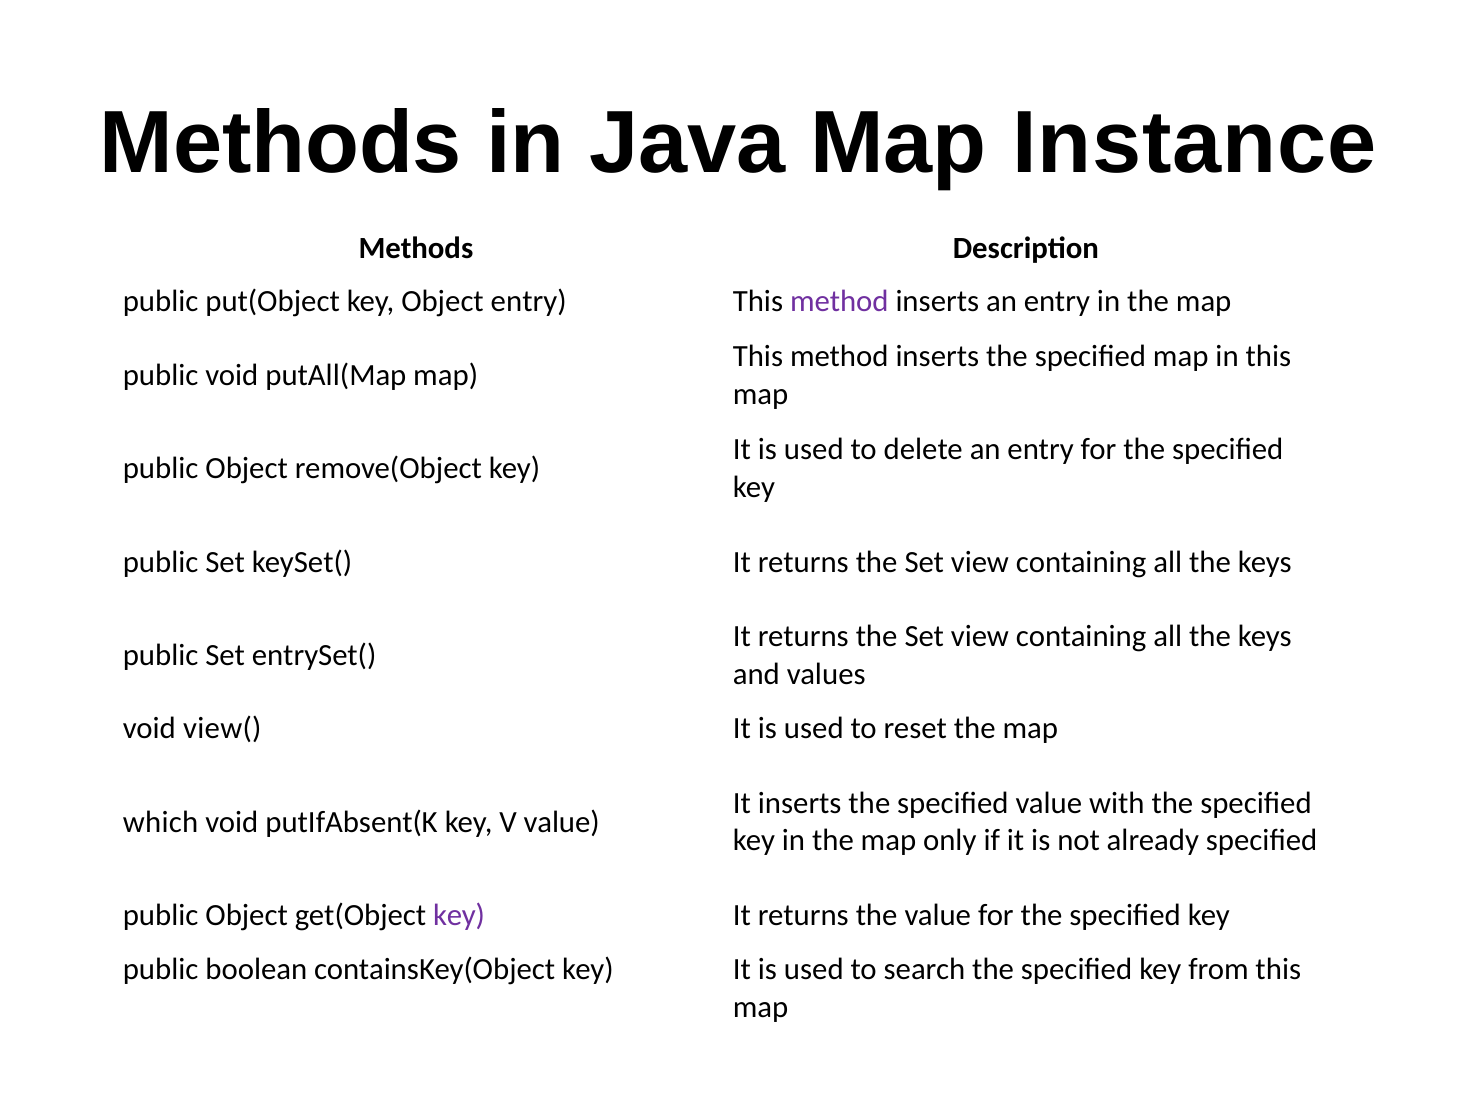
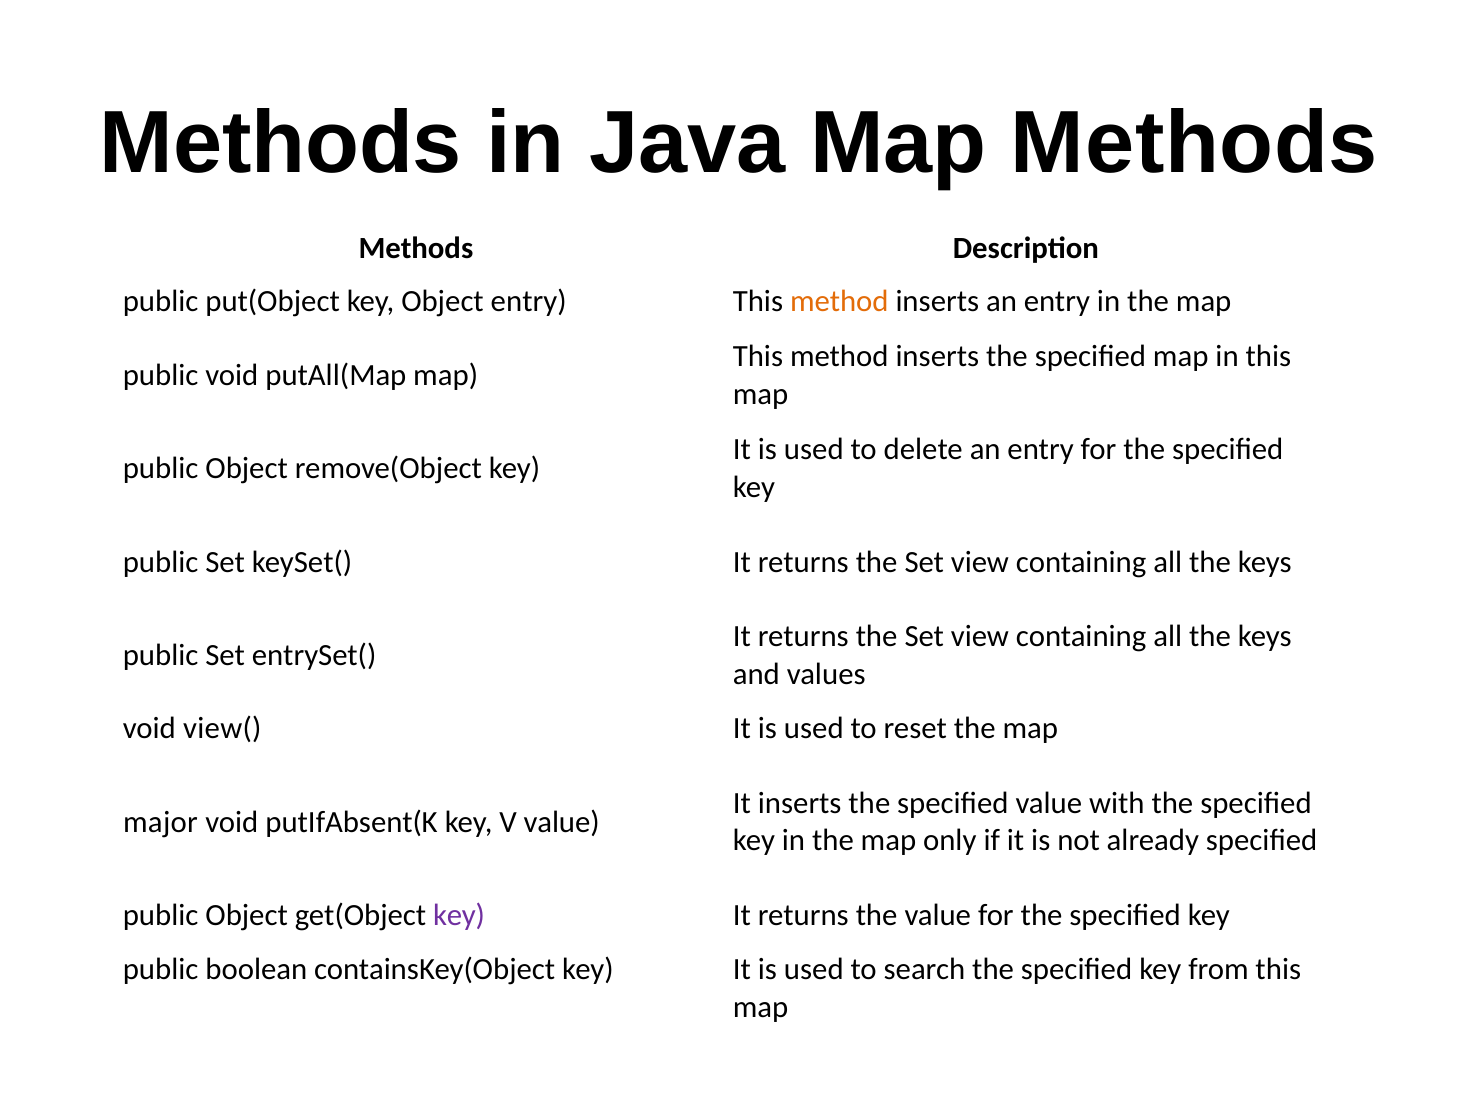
Map Instance: Instance -> Methods
method at (839, 302) colour: purple -> orange
which: which -> major
